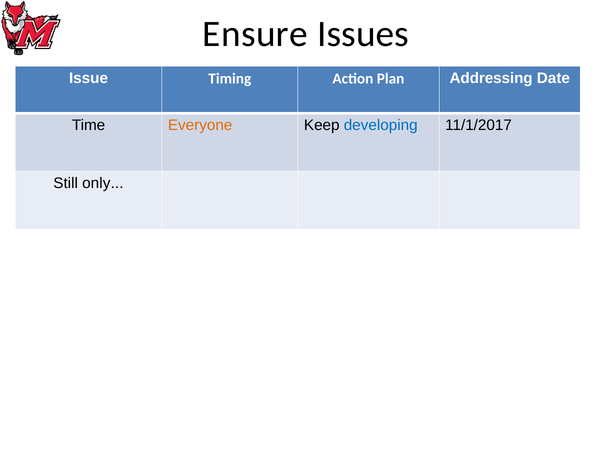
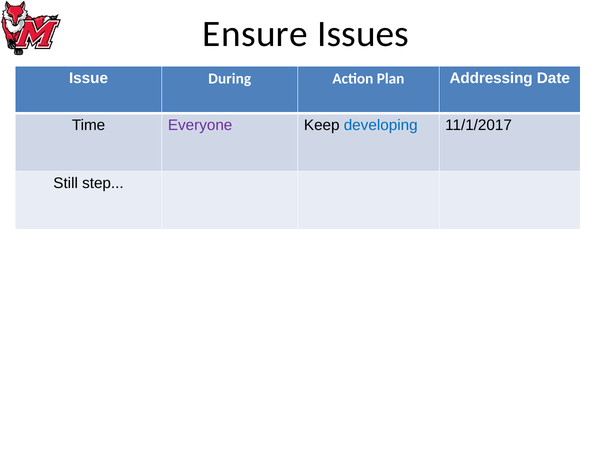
Timing: Timing -> During
Everyone colour: orange -> purple
only: only -> step
